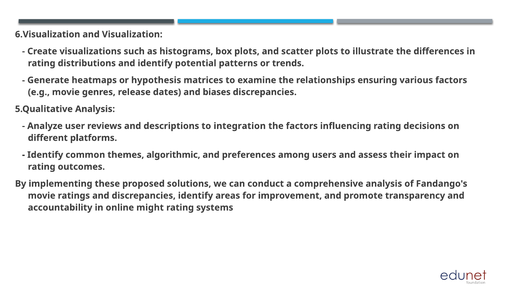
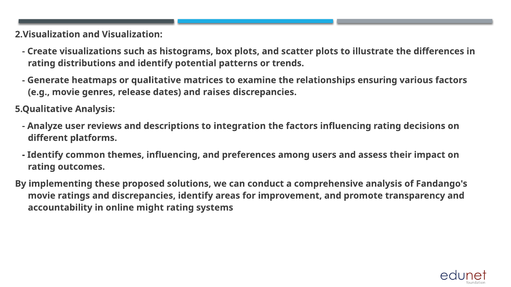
6.Visualization: 6.Visualization -> 2.Visualization
hypothesis: hypothesis -> qualitative
biases: biases -> raises
themes algorithmic: algorithmic -> influencing
